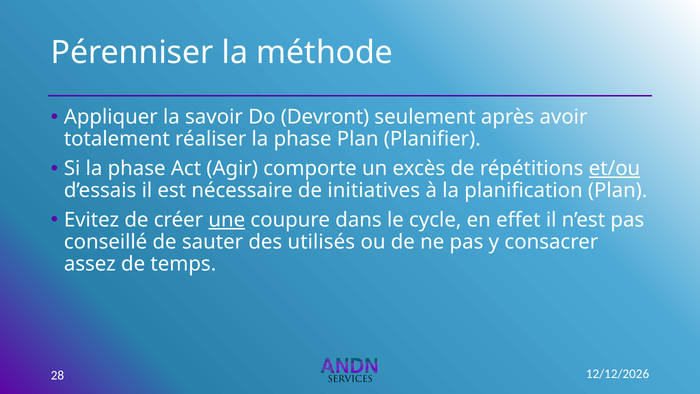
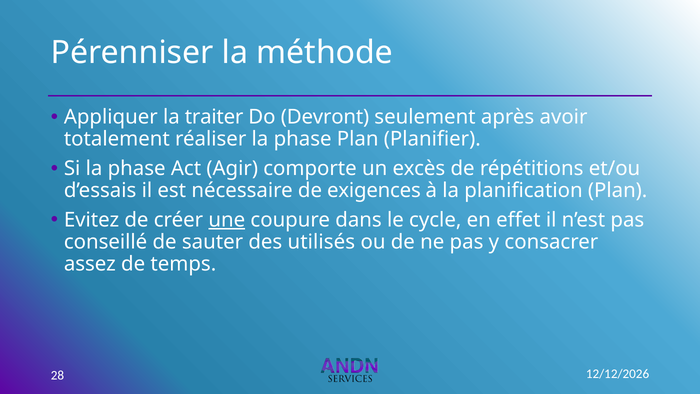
savoir: savoir -> traiter
et/ou underline: present -> none
initiatives: initiatives -> exigences
